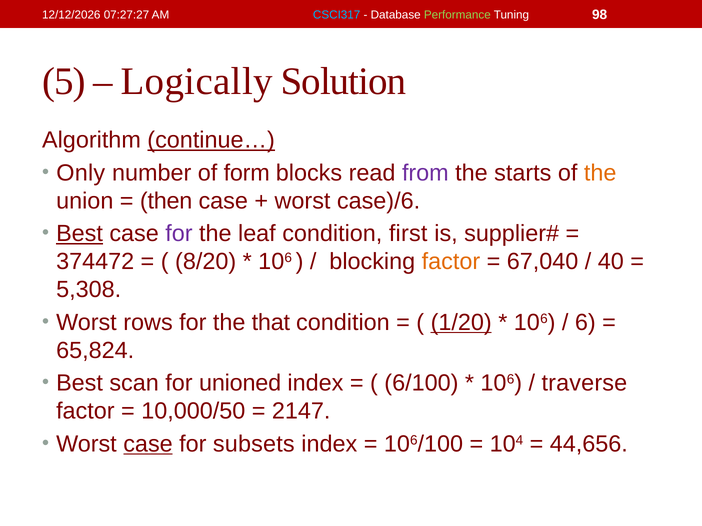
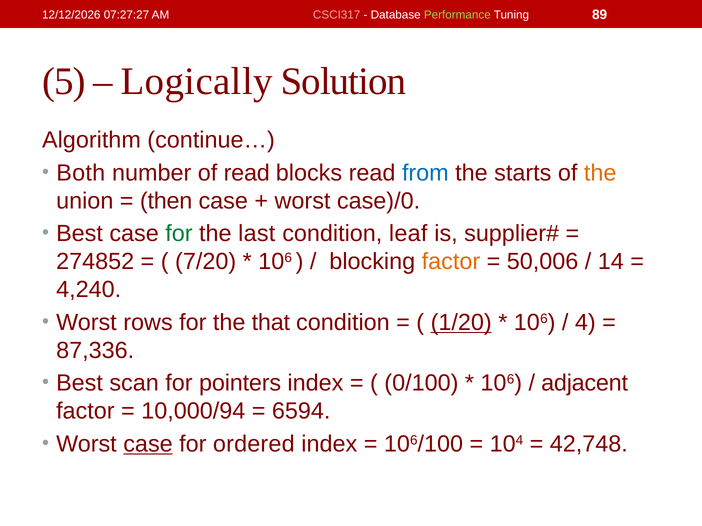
CSCI317 colour: light blue -> pink
98: 98 -> 89
continue… underline: present -> none
Only: Only -> Both
of form: form -> read
from colour: purple -> blue
case)/6: case)/6 -> case)/0
Best at (80, 234) underline: present -> none
for at (179, 234) colour: purple -> green
leaf: leaf -> last
first: first -> leaf
374472: 374472 -> 274852
8/20: 8/20 -> 7/20
67,040: 67,040 -> 50,006
40: 40 -> 14
5,308: 5,308 -> 4,240
6: 6 -> 4
65,824: 65,824 -> 87,336
unioned: unioned -> pointers
6/100: 6/100 -> 0/100
traverse: traverse -> adjacent
10,000/50: 10,000/50 -> 10,000/94
2147: 2147 -> 6594
subsets: subsets -> ordered
44,656: 44,656 -> 42,748
